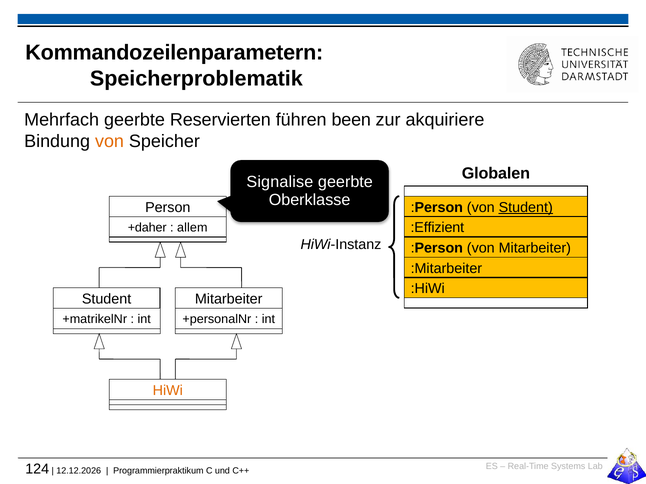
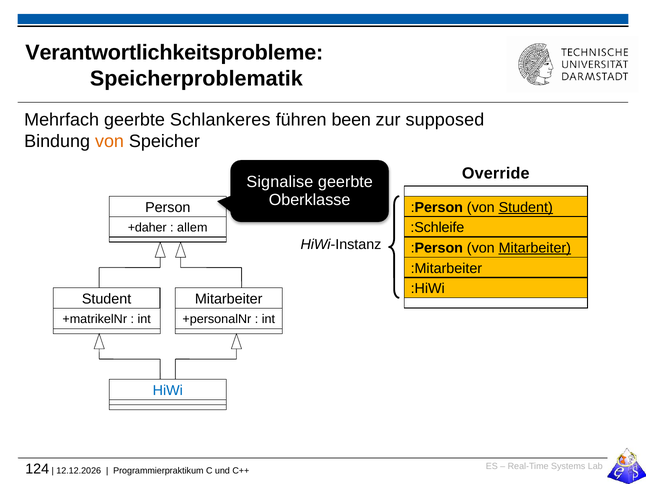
Kommandozeilenparametern: Kommandozeilenparametern -> Verantwortlichkeitsprobleme
Reservierten: Reservierten -> Schlankeres
akquiriere: akquiriere -> supposed
Globalen: Globalen -> Override
:Effizient: :Effizient -> :Schleife
Mitarbeiter at (535, 248) underline: none -> present
HiWi colour: orange -> blue
